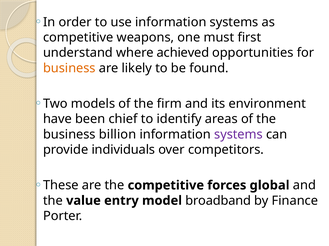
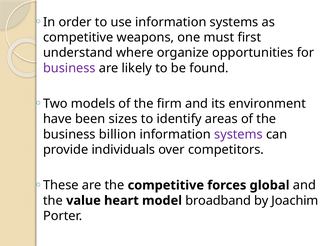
achieved: achieved -> organize
business at (69, 68) colour: orange -> purple
chief: chief -> sizes
entry: entry -> heart
Finance: Finance -> Joachim
